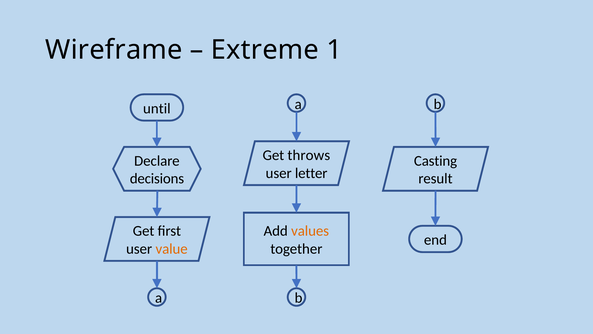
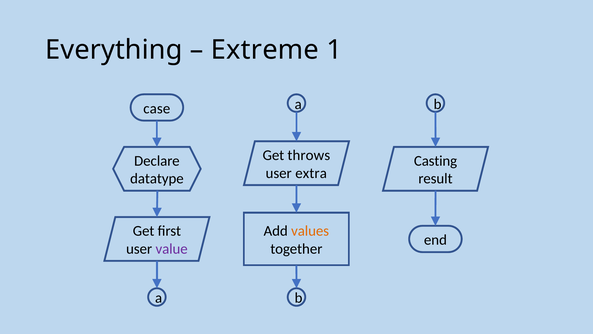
Wireframe: Wireframe -> Everything
until: until -> case
letter: letter -> extra
decisions: decisions -> datatype
value colour: orange -> purple
